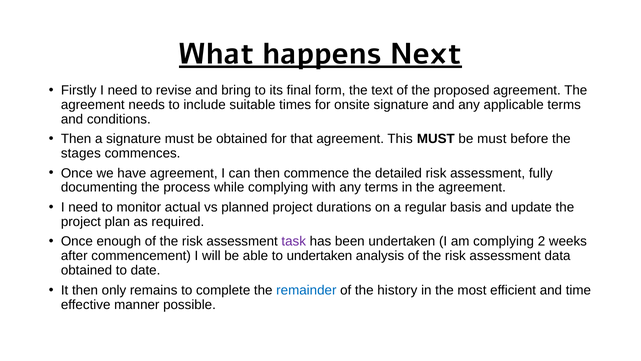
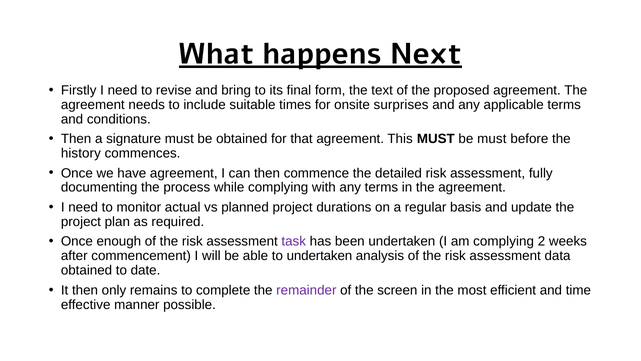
onsite signature: signature -> surprises
stages: stages -> history
remainder colour: blue -> purple
history: history -> screen
